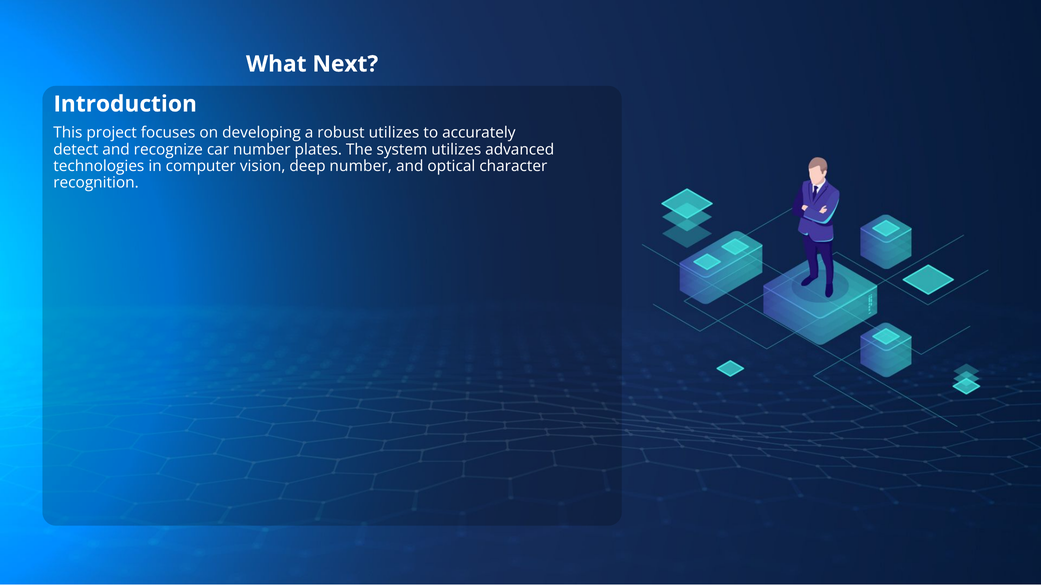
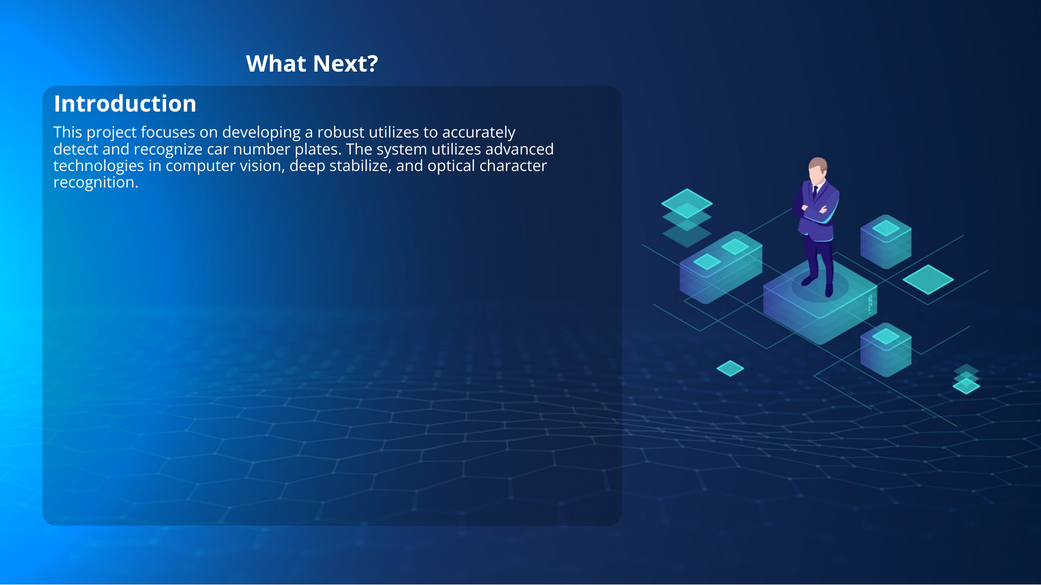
deep number: number -> stabilize
